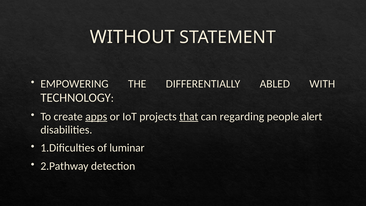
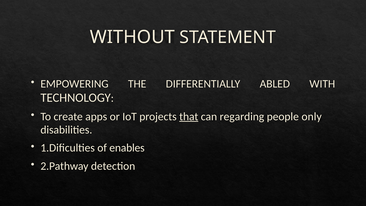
apps underline: present -> none
alert: alert -> only
luminar: luminar -> enables
